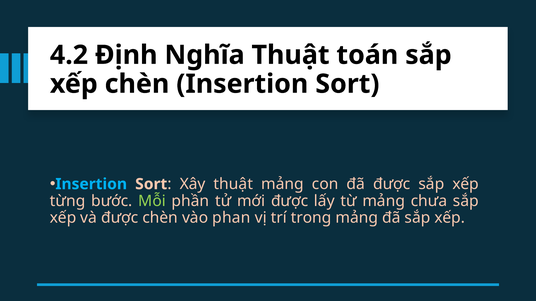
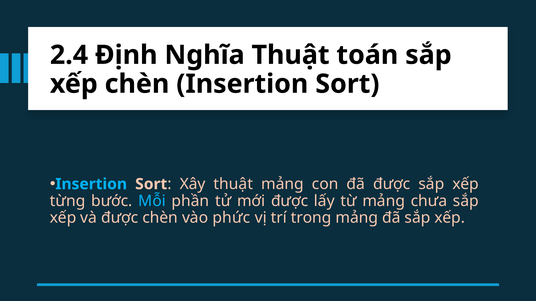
4.2: 4.2 -> 2.4
Mỗi colour: light green -> light blue
phan: phan -> phức
